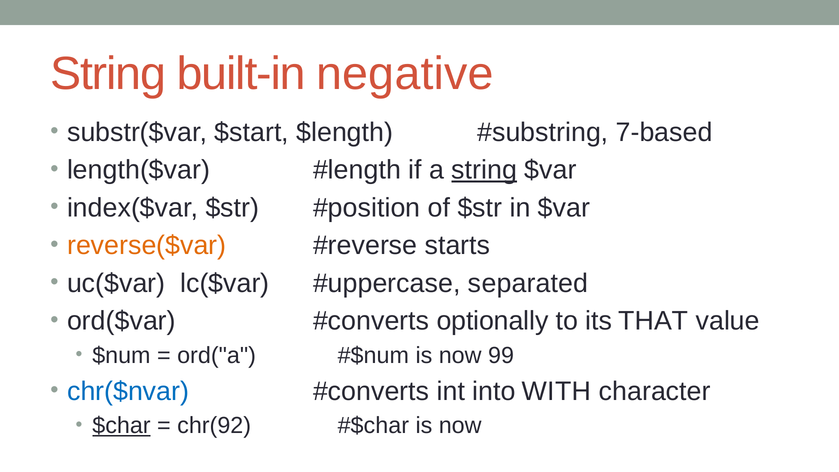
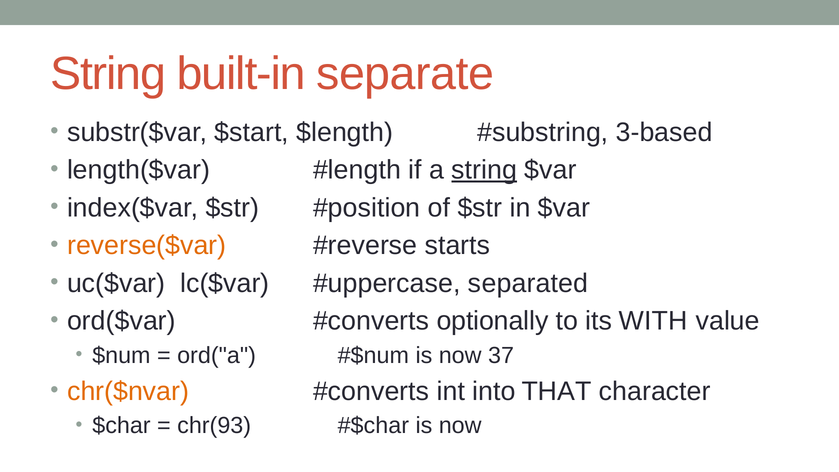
negative: negative -> separate
7-based: 7-based -> 3-based
THAT: THAT -> WITH
99: 99 -> 37
chr($nvar colour: blue -> orange
WITH: WITH -> THAT
$char underline: present -> none
chr(92: chr(92 -> chr(93
